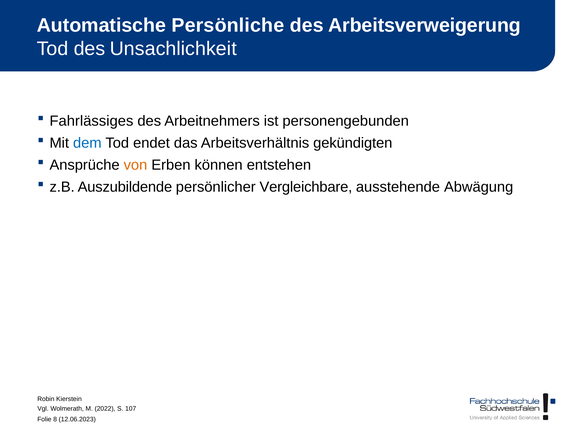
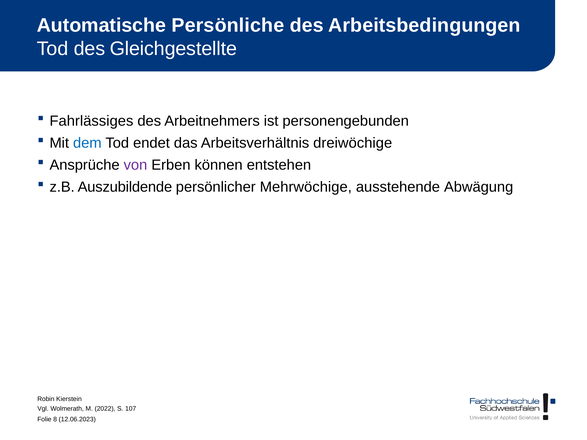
Arbeitsverweigerung: Arbeitsverweigerung -> Arbeitsbedingungen
Unsachlichkeit: Unsachlichkeit -> Gleichgestellte
gekündigten: gekündigten -> dreiwöchige
von colour: orange -> purple
Vergleichbare: Vergleichbare -> Mehrwöchige
